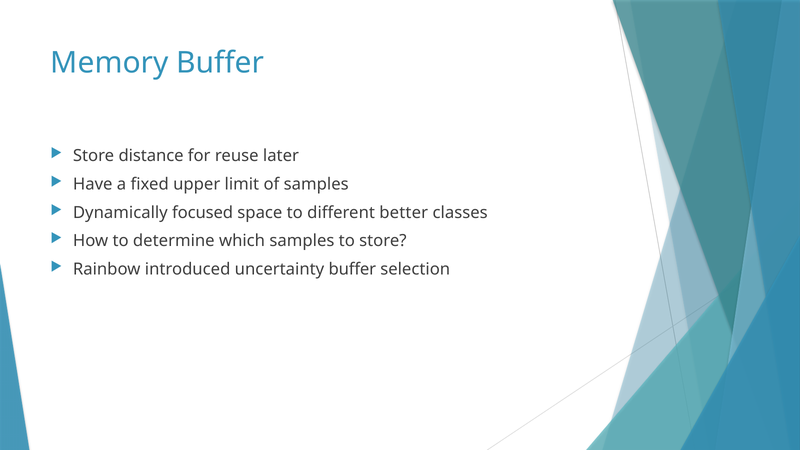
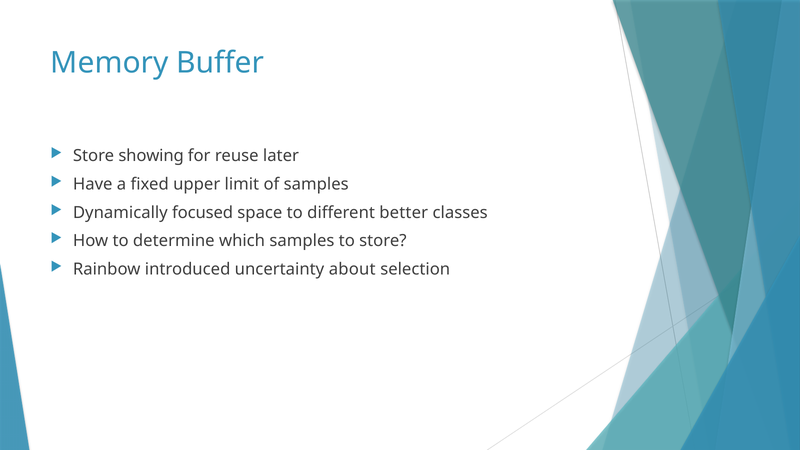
distance: distance -> showing
uncertainty buffer: buffer -> about
